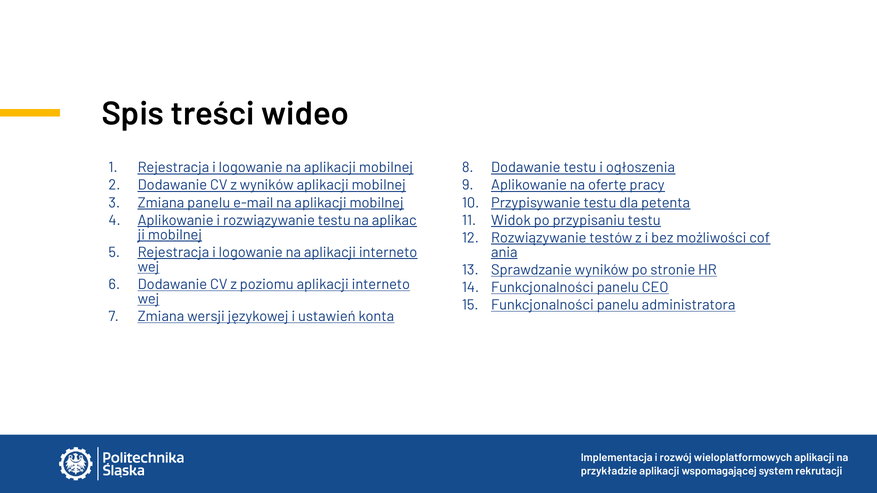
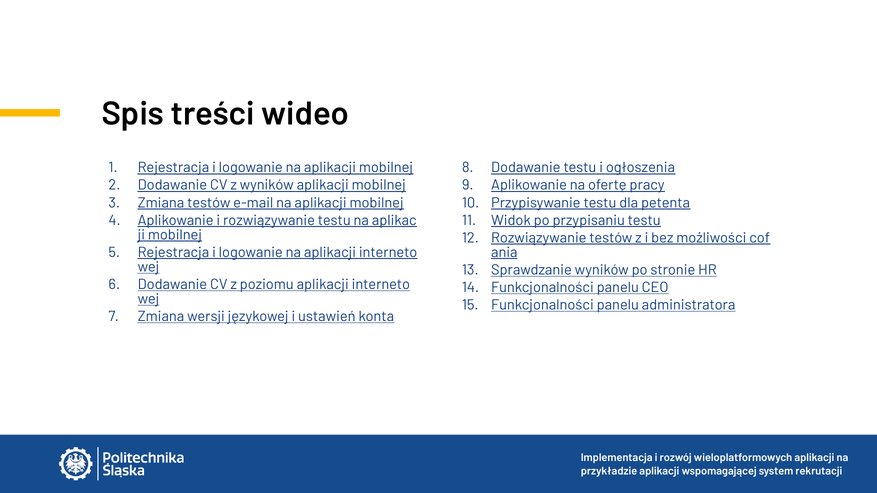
Zmiana panelu: panelu -> testów
